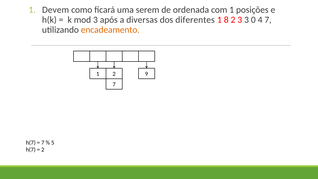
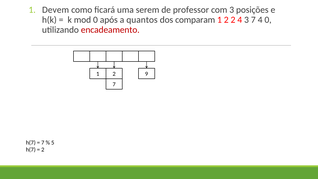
ordenada: ordenada -> professor
com 1: 1 -> 3
mod 3: 3 -> 0
diversas: diversas -> quantos
diferentes: diferentes -> comparam
1 8: 8 -> 2
2 3: 3 -> 4
3 0: 0 -> 7
4 7: 7 -> 0
encadeamento colour: orange -> red
